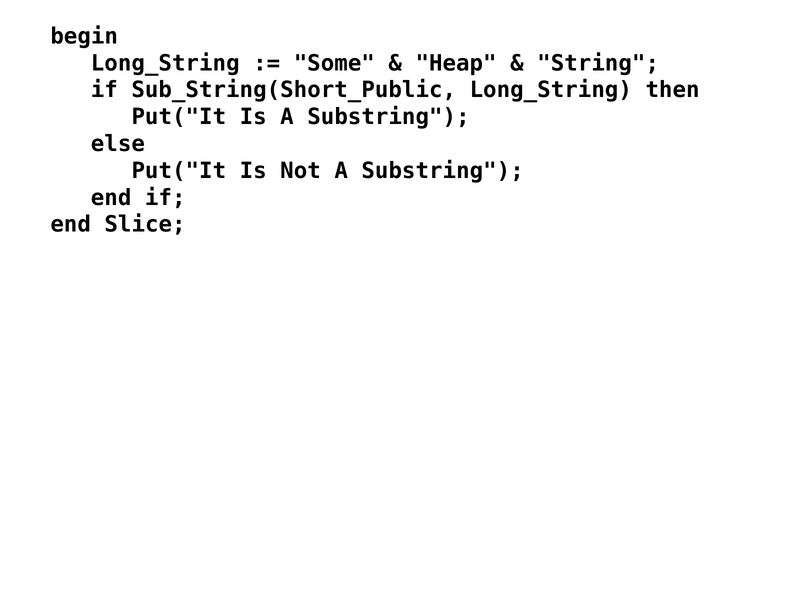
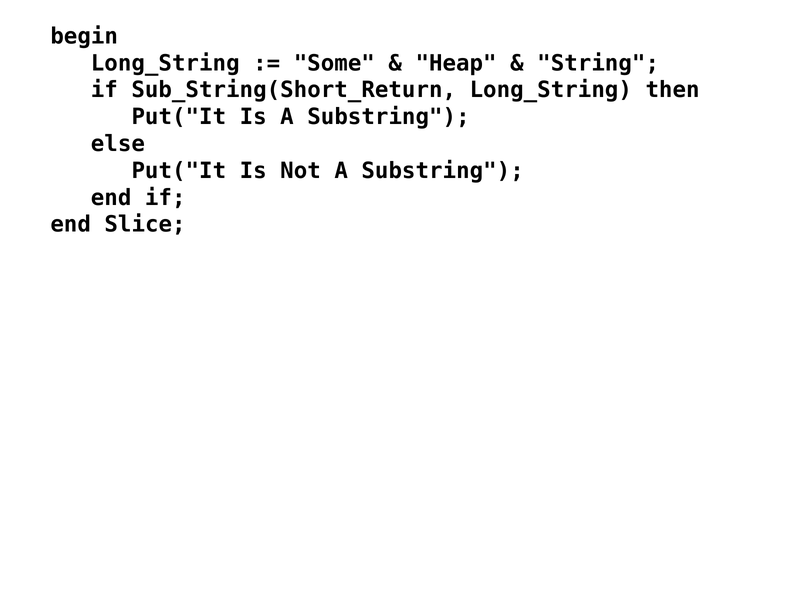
Sub_String(Short_Public: Sub_String(Short_Public -> Sub_String(Short_Return
